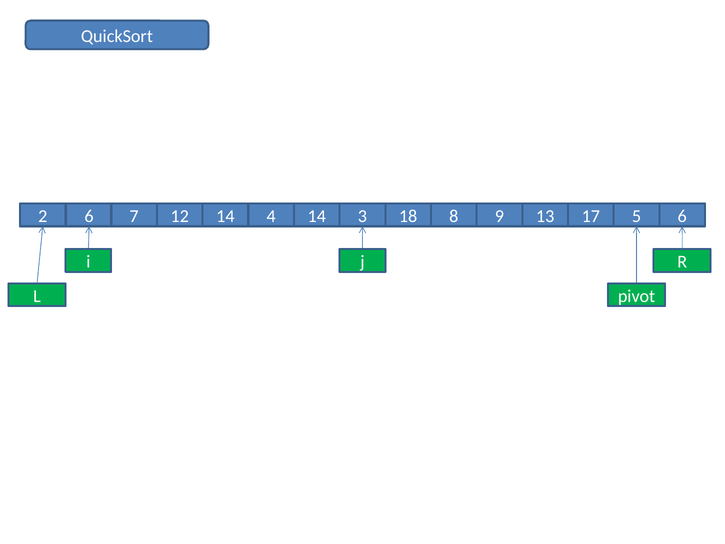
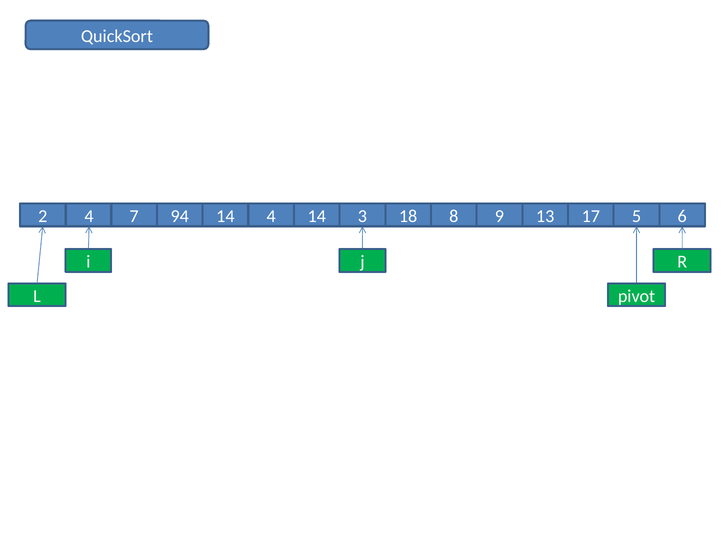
2 6: 6 -> 4
12: 12 -> 94
